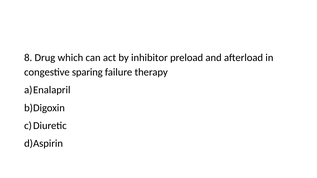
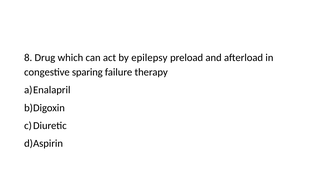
inhibitor: inhibitor -> epilepsy
